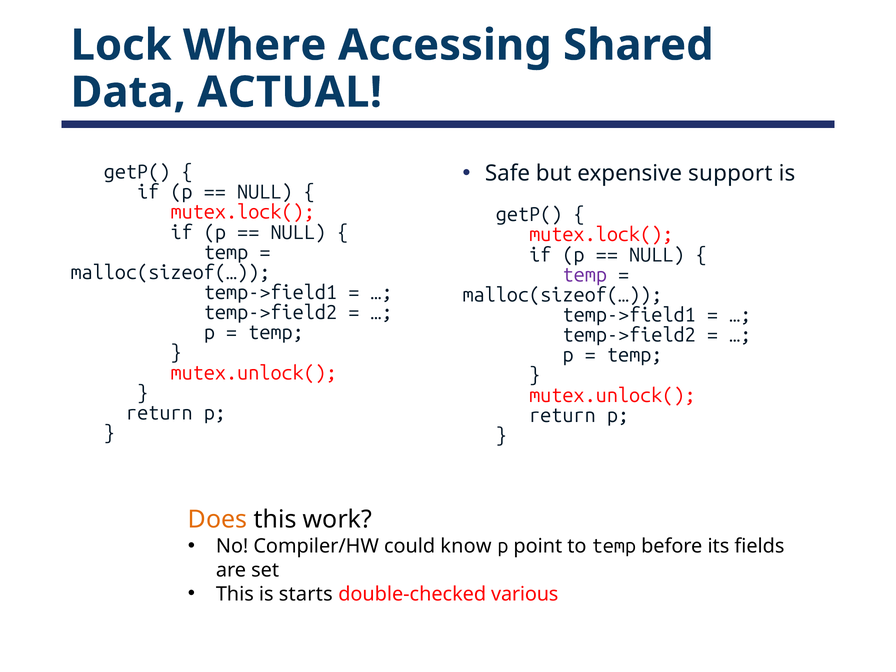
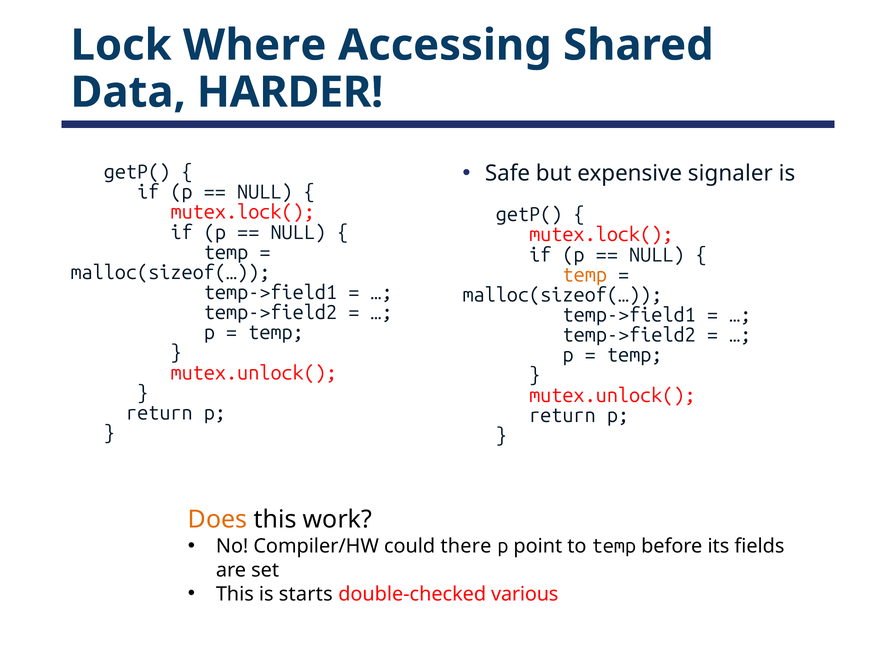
ACTUAL: ACTUAL -> HARDER
support: support -> signaler
temp at (585, 275) colour: purple -> orange
know: know -> there
